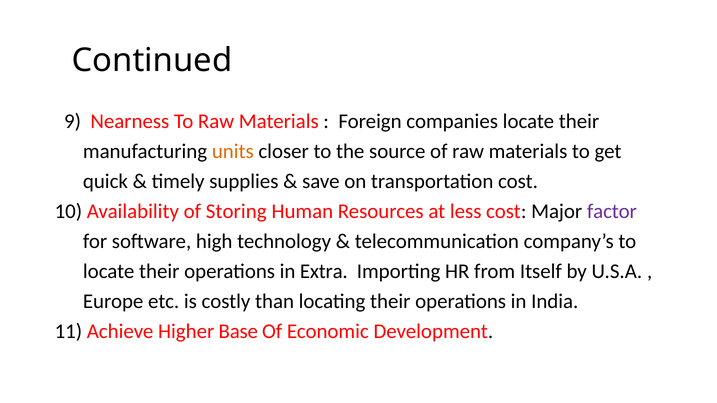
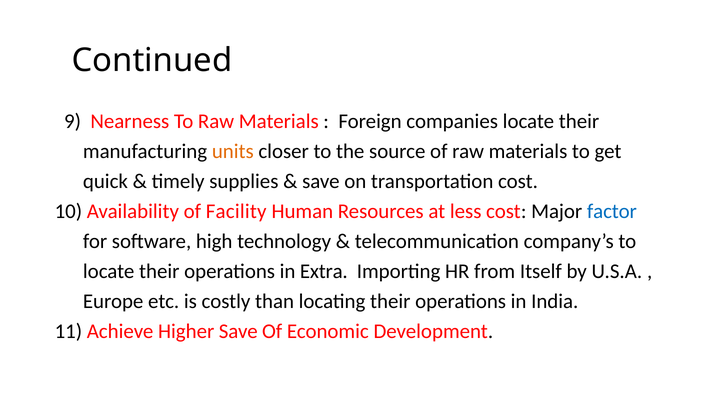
Storing: Storing -> Facility
factor colour: purple -> blue
Higher Base: Base -> Save
